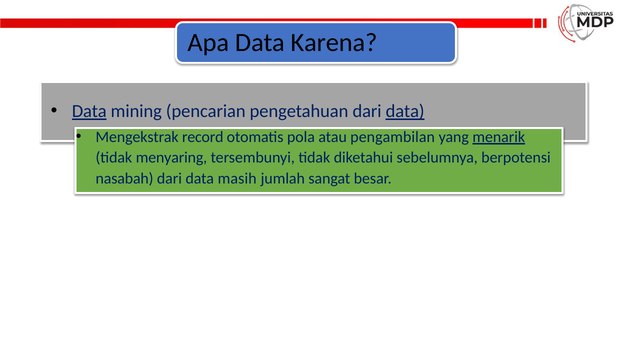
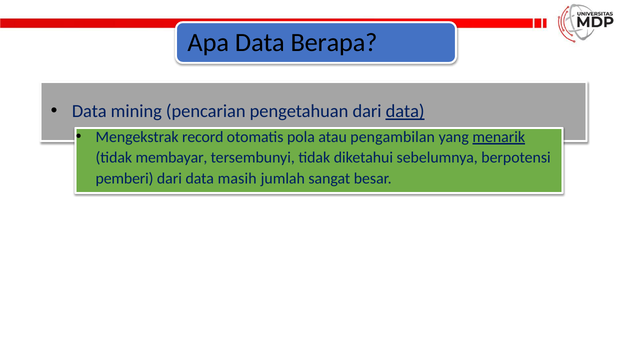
Karena: Karena -> Berapa
Data at (89, 112) underline: present -> none
menyaring: menyaring -> membayar
nasabah: nasabah -> pemberi
